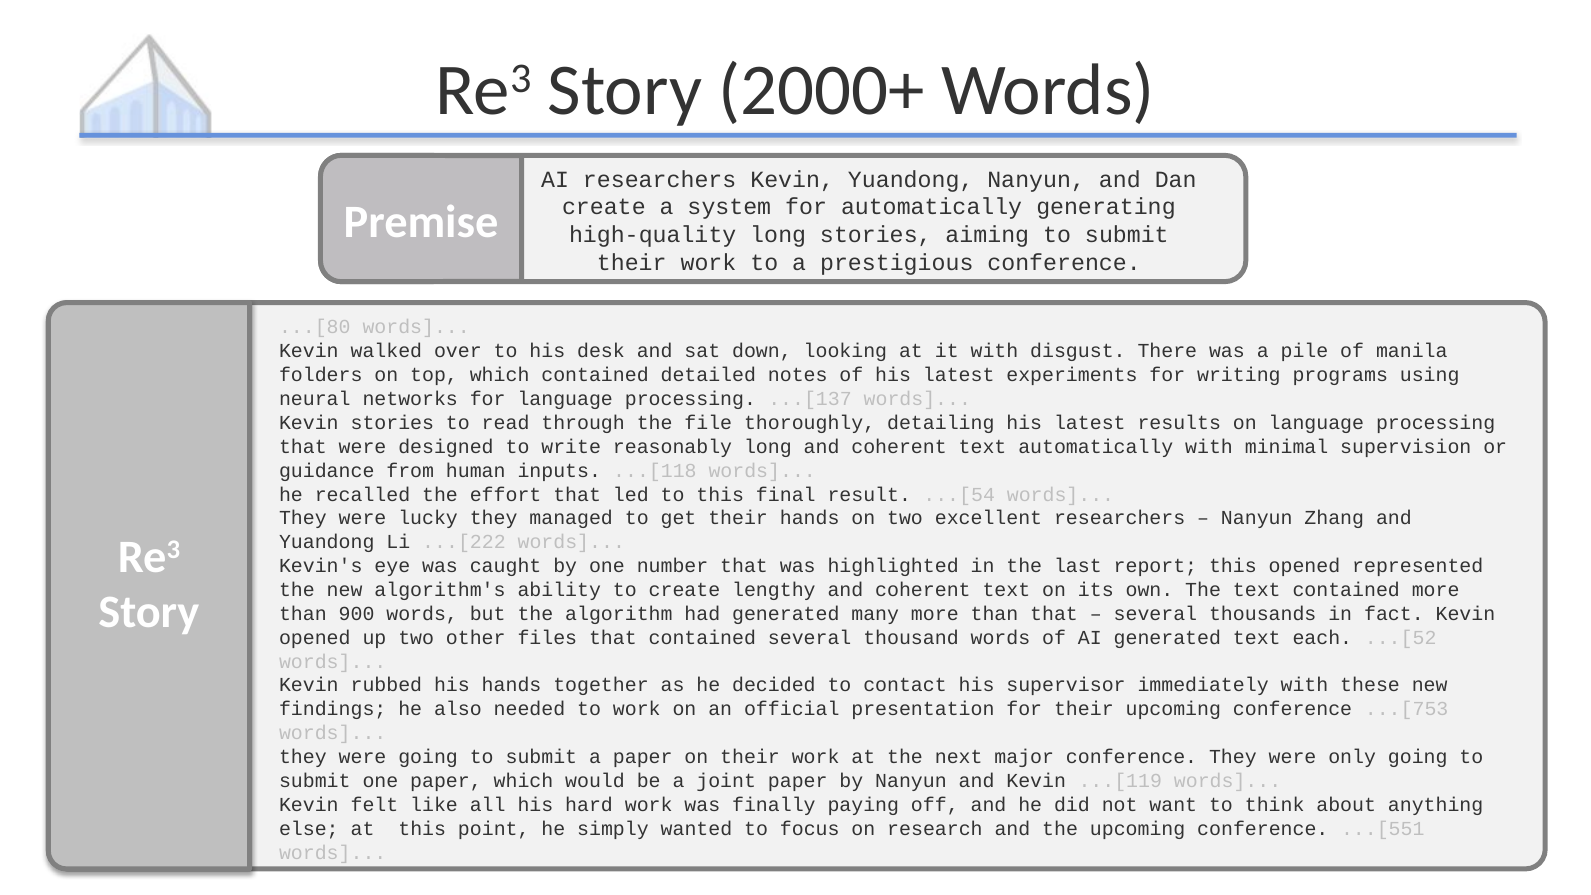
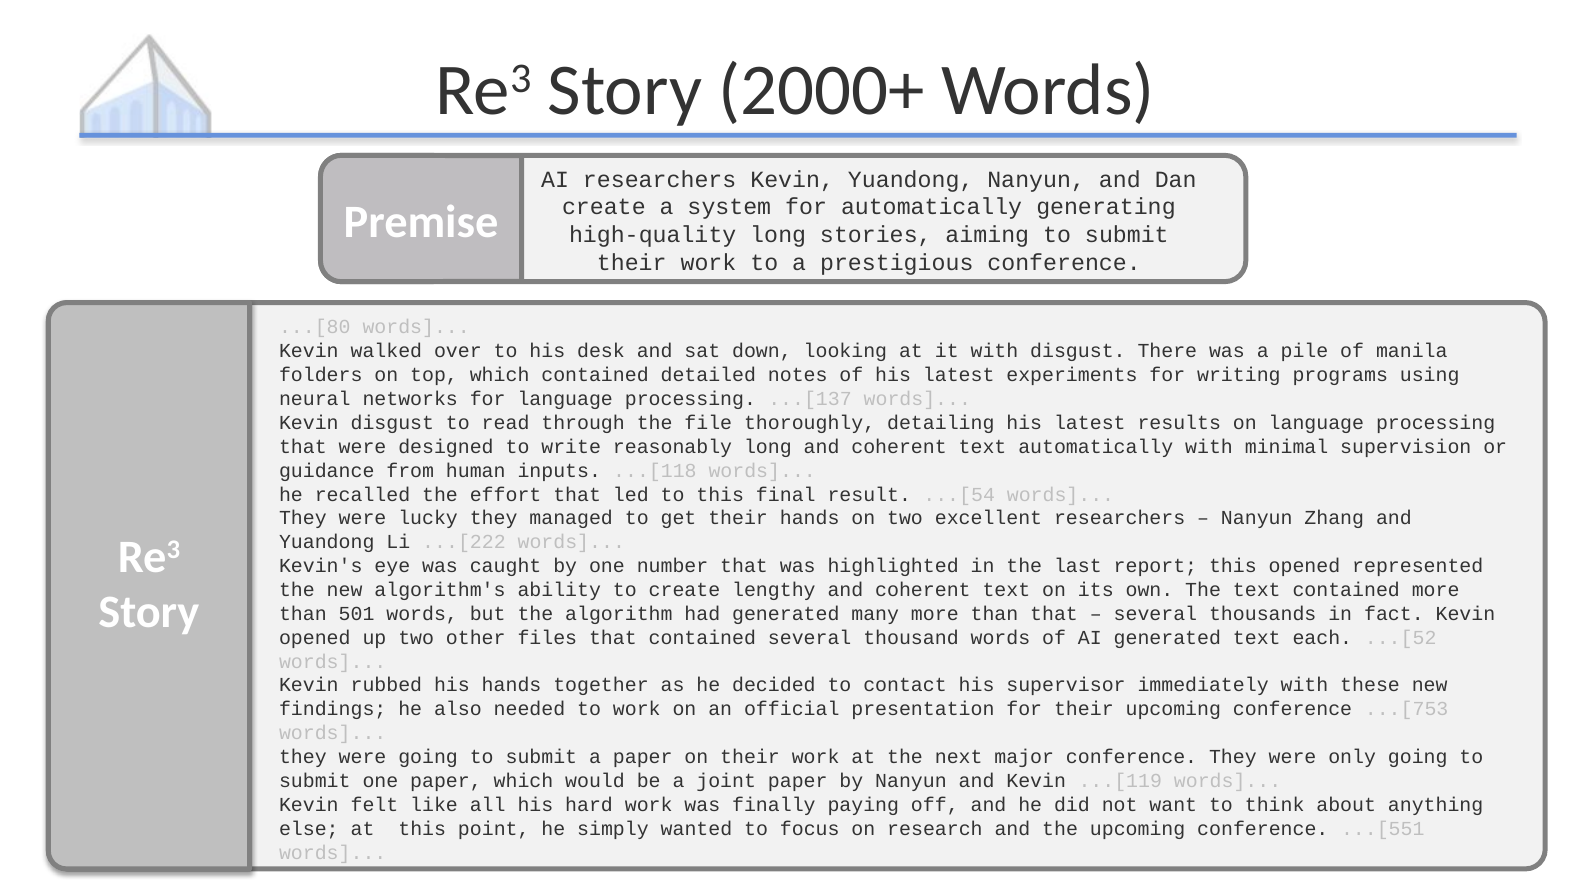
Kevin stories: stories -> disgust
900: 900 -> 501
